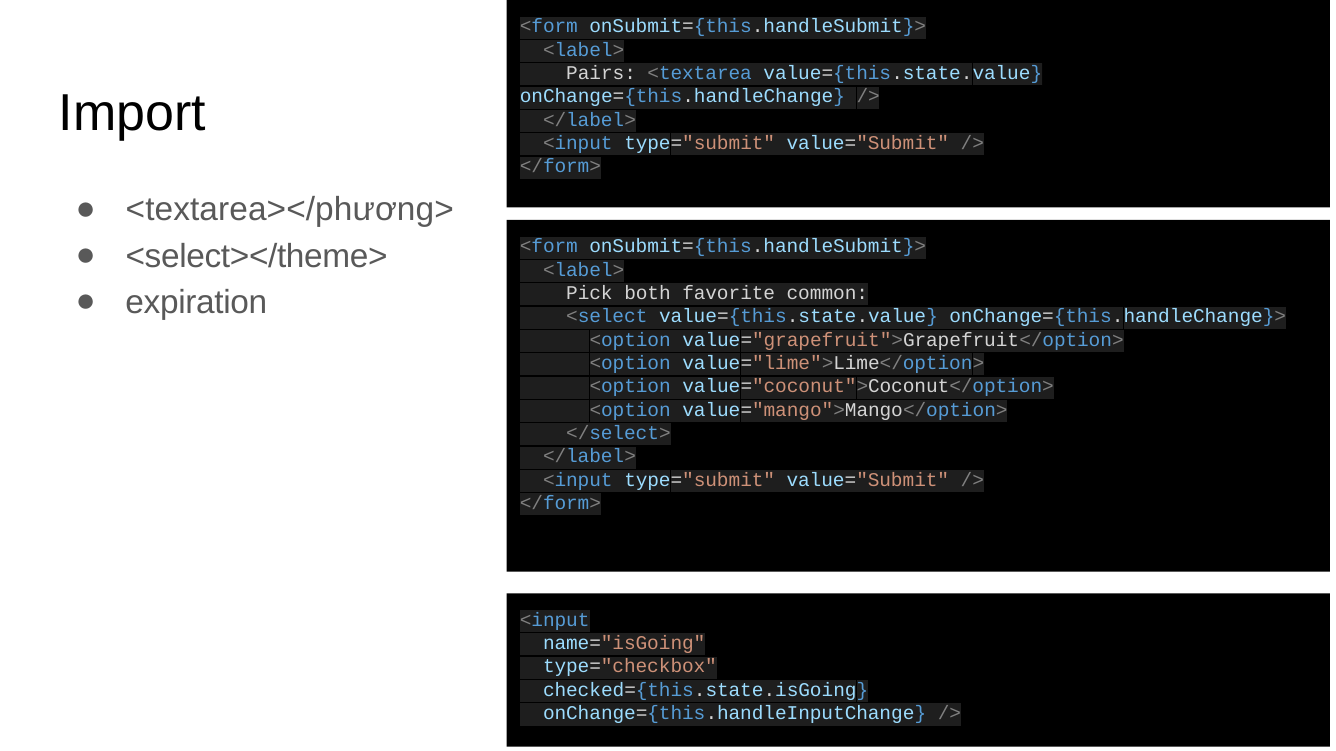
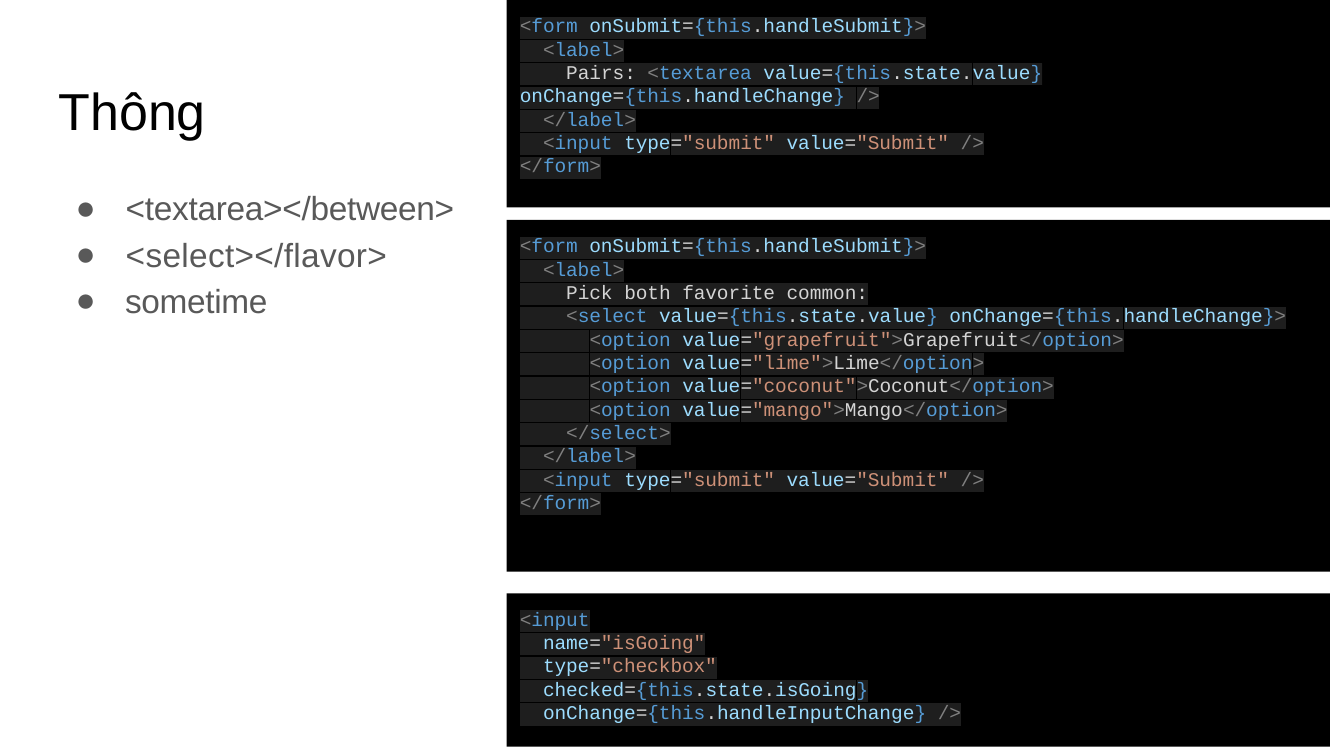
Import: Import -> Thông
<textarea></phương>: <textarea></phương> -> <textarea></between>
<select></theme>: <select></theme> -> <select></flavor>
expiration: expiration -> sometime
